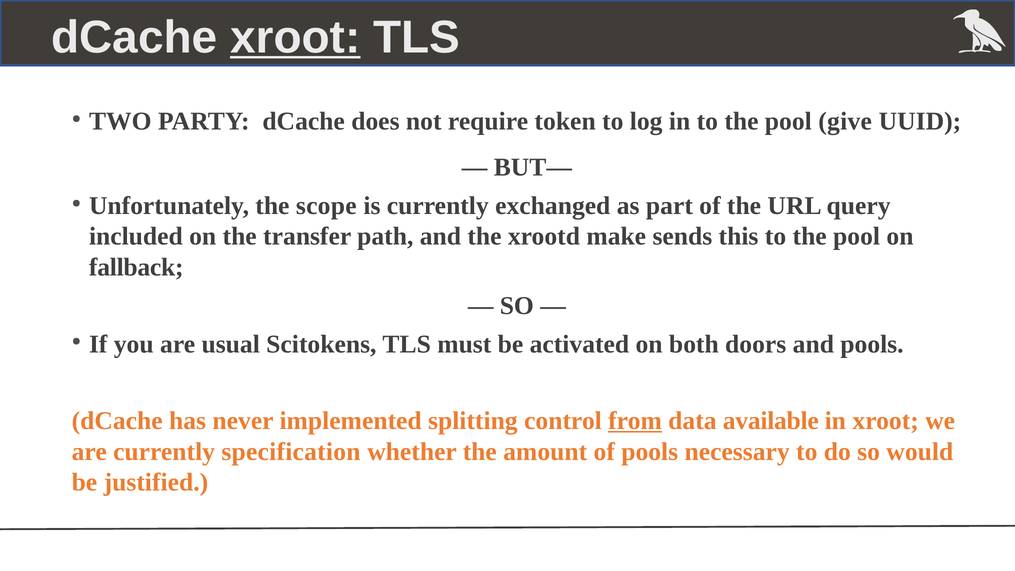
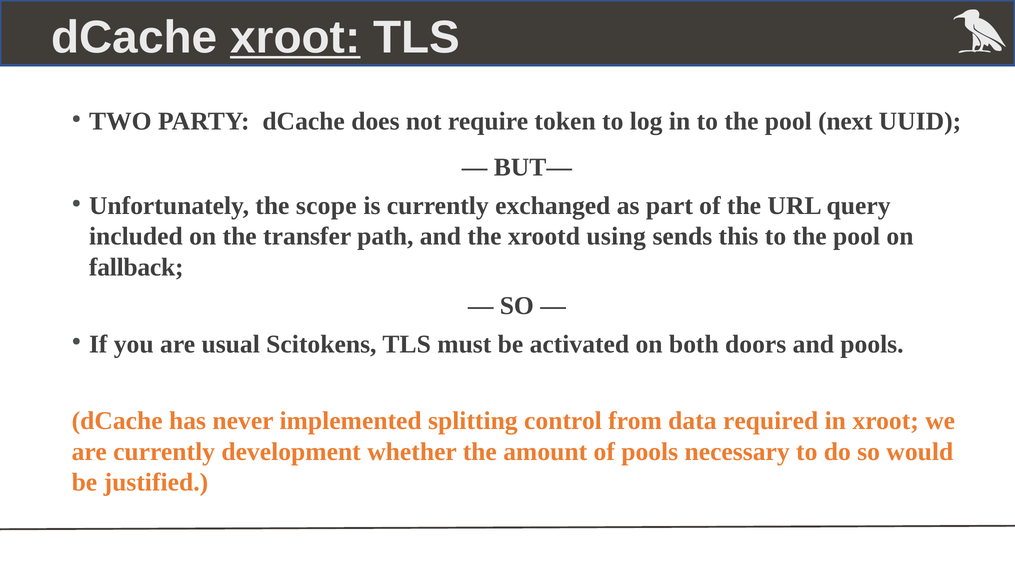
give: give -> next
make: make -> using
from underline: present -> none
available: available -> required
specification: specification -> development
